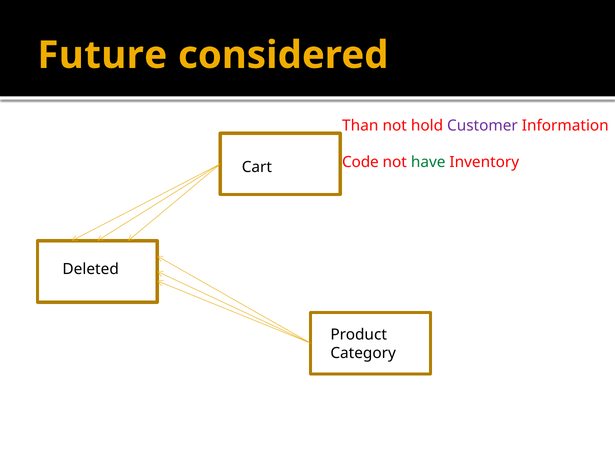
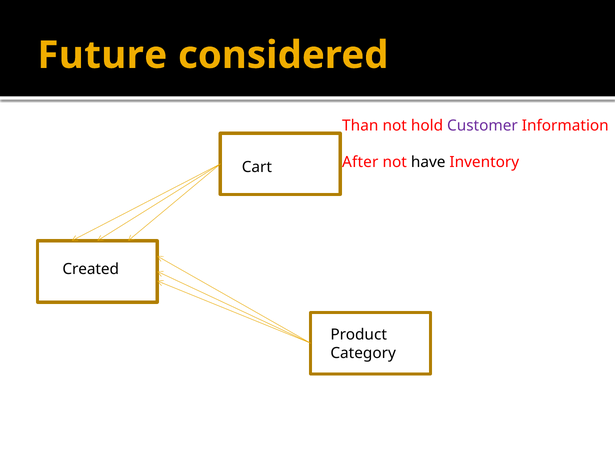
Code: Code -> After
have colour: green -> black
Deleted: Deleted -> Created
